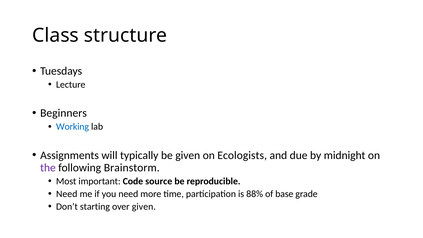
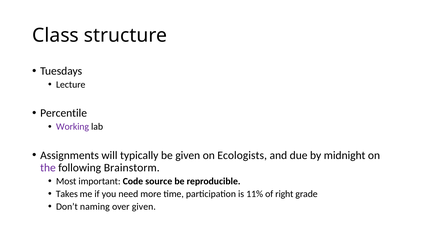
Beginners: Beginners -> Percentile
Working colour: blue -> purple
Need at (67, 194): Need -> Takes
88%: 88% -> 11%
base: base -> right
starting: starting -> naming
